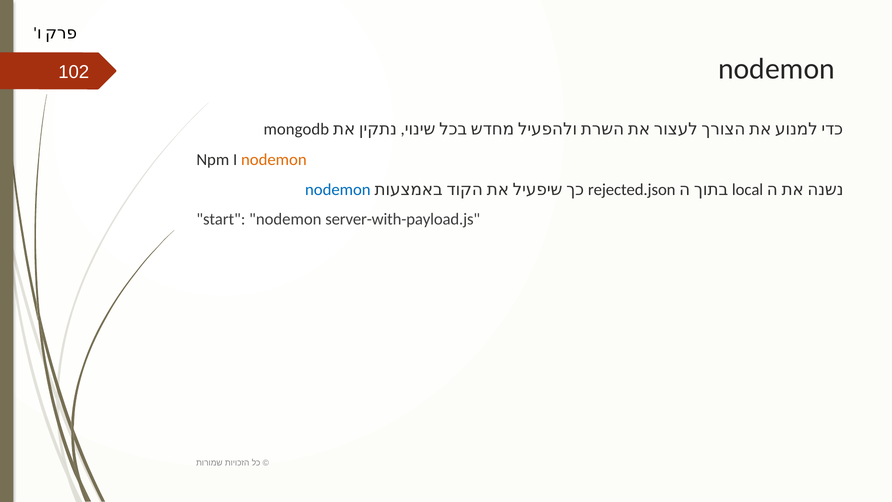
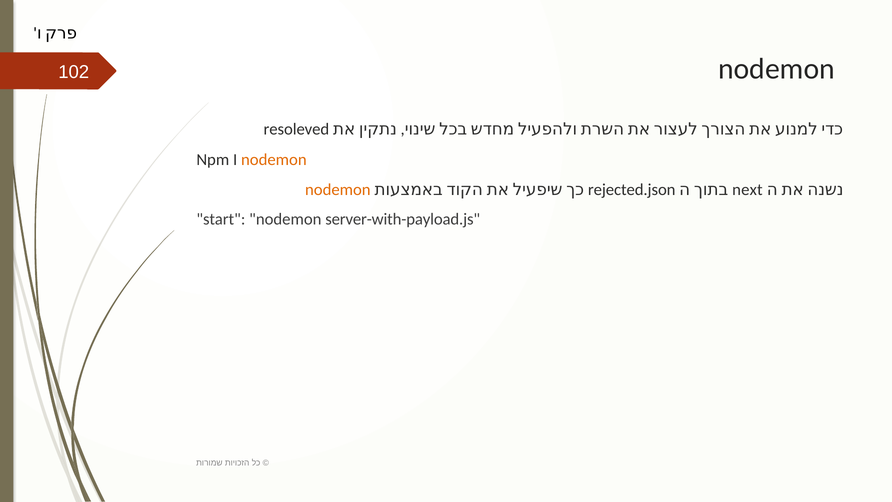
mongodb: mongodb -> resoleved
nodemon at (338, 190) colour: blue -> orange
local: local -> next
